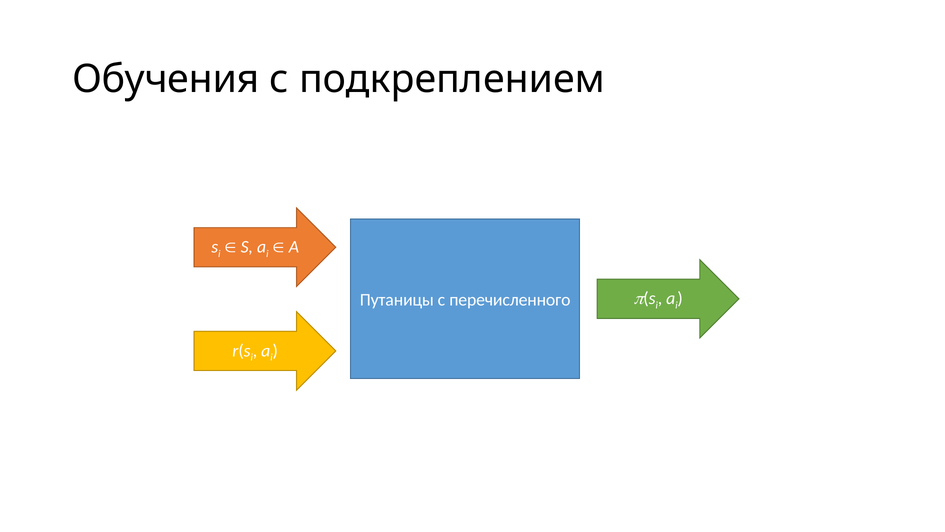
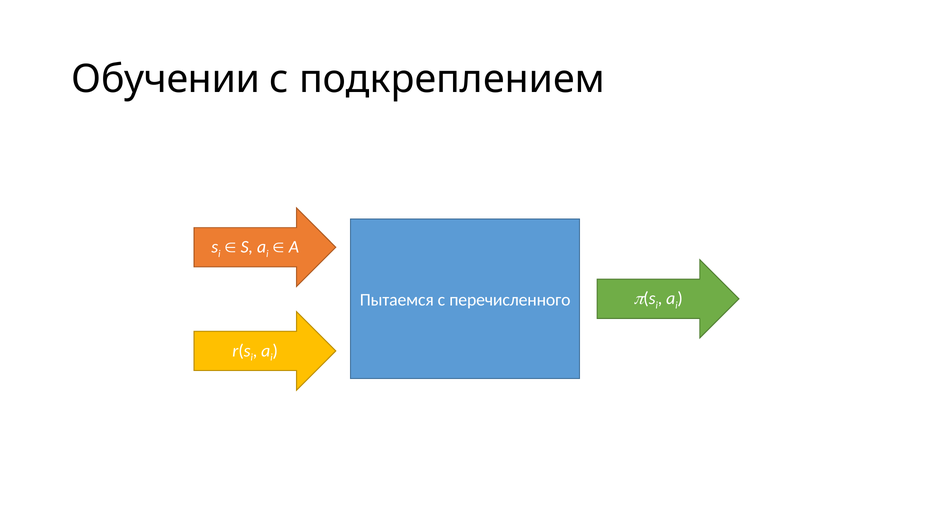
Обучения: Обучения -> Обучении
Путаницы: Путаницы -> Пытаемся
